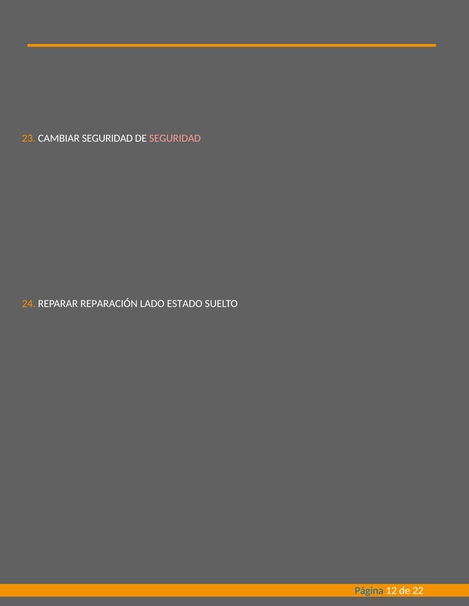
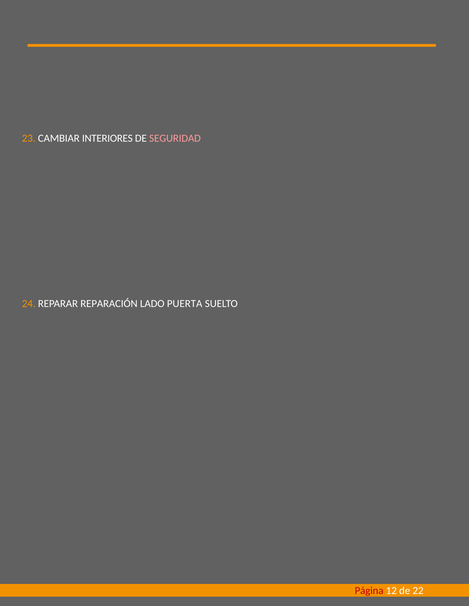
CAMBIAR SEGURIDAD: SEGURIDAD -> INTERIORES
ESTADO: ESTADO -> PUERTA
Página colour: blue -> red
